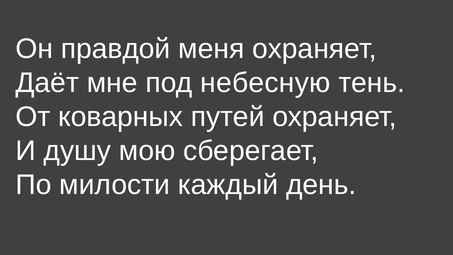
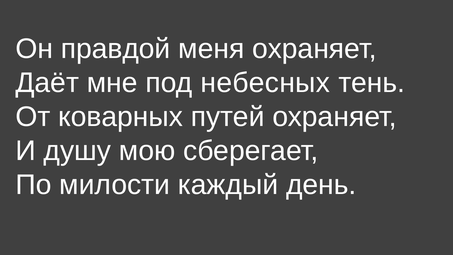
небесную: небесную -> небесных
